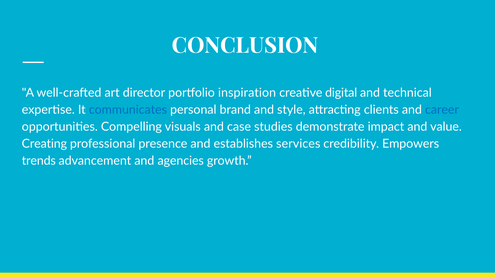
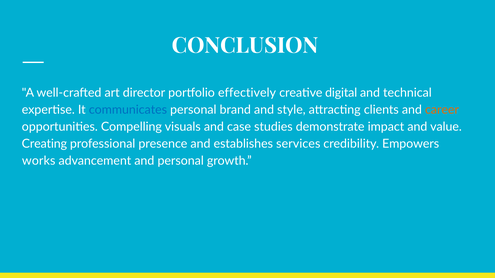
inspiration: inspiration -> effectively
career colour: blue -> orange
trends: trends -> works
and agencies: agencies -> personal
